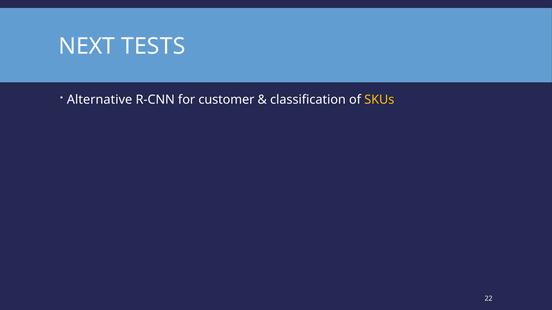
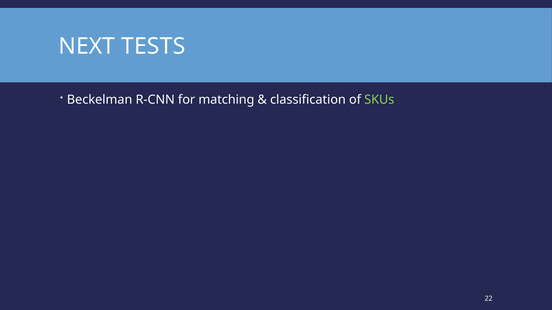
Alternative: Alternative -> Beckelman
customer: customer -> matching
SKUs colour: yellow -> light green
